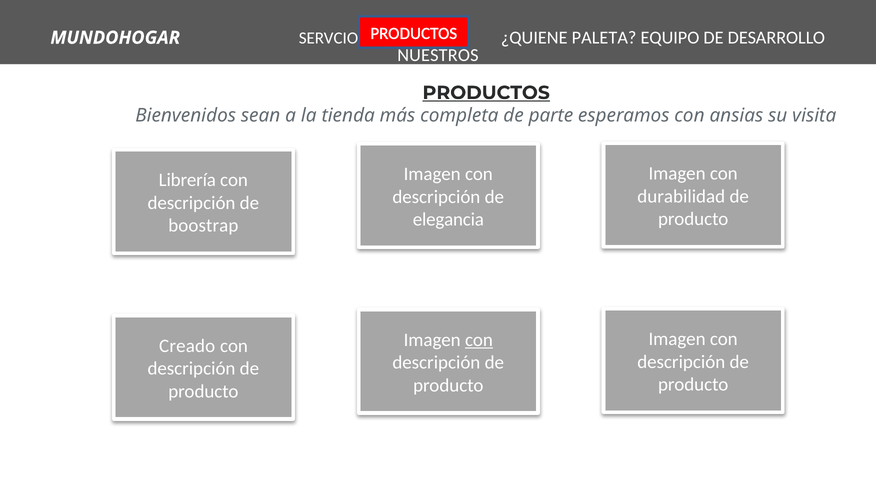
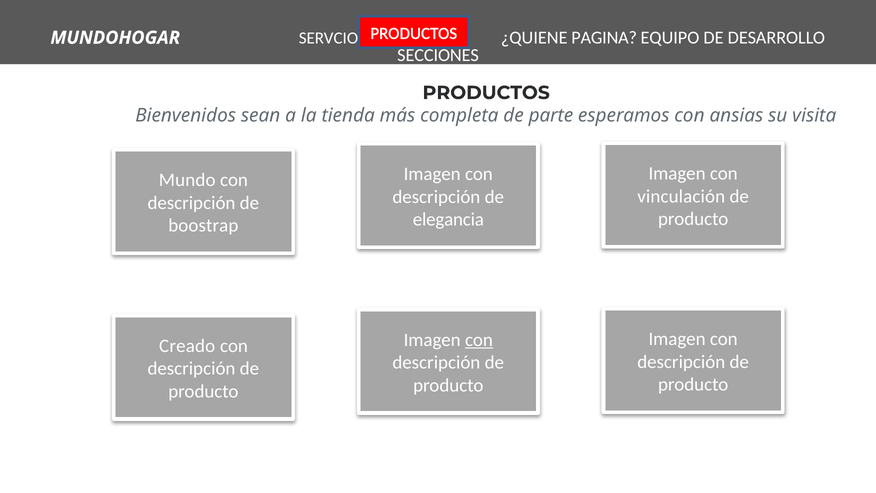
PALETA: PALETA -> PAGINA
NUESTROS: NUESTROS -> SECCIONES
PRODUCTOS at (486, 93) underline: present -> none
Librería: Librería -> Mundo
durabilidad: durabilidad -> vinculación
